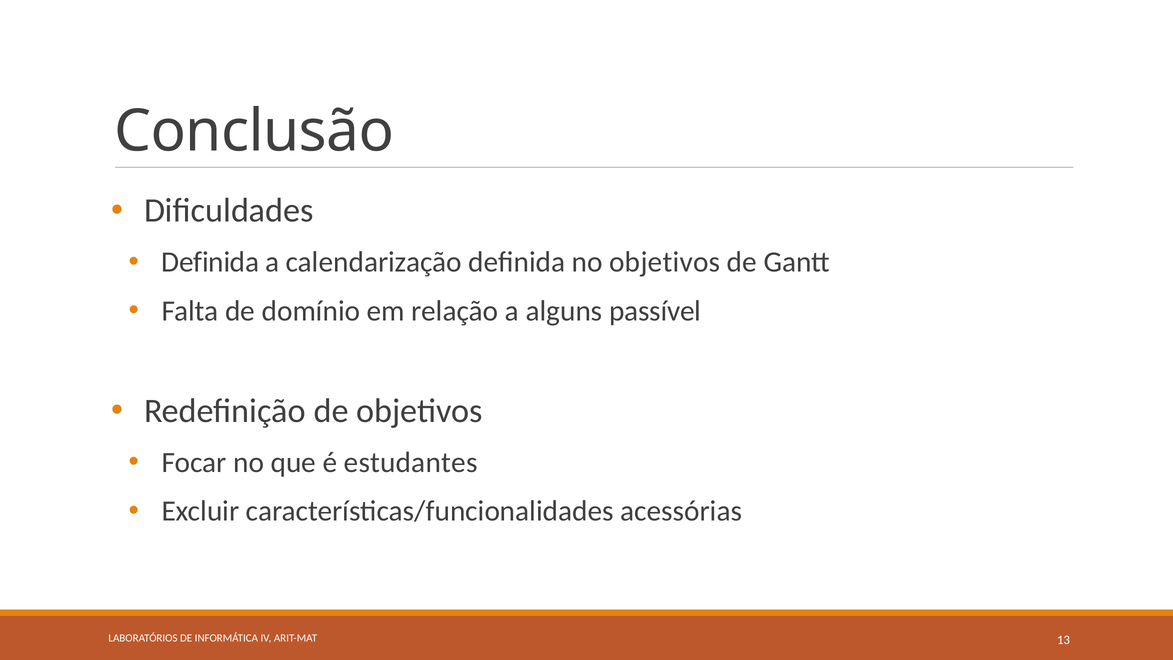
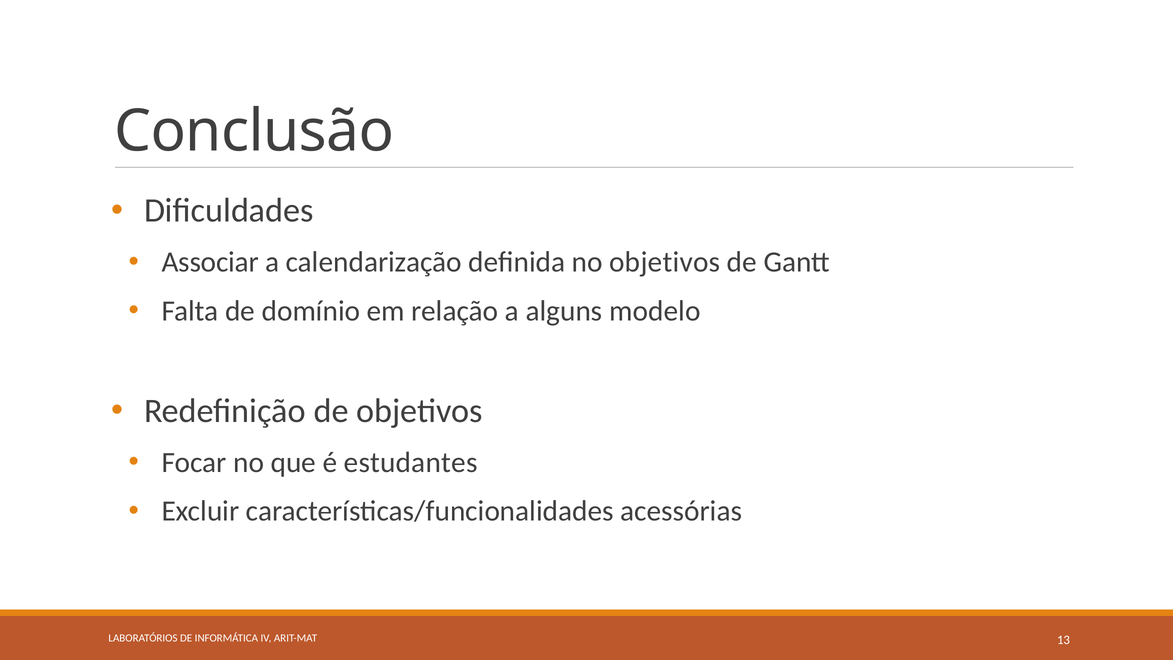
Definida at (210, 262): Definida -> Associar
passível: passível -> modelo
